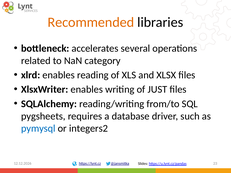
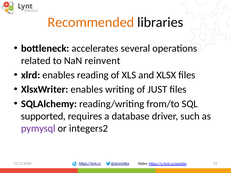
category: category -> reinvent
pygsheets: pygsheets -> supported
pymysql colour: blue -> purple
